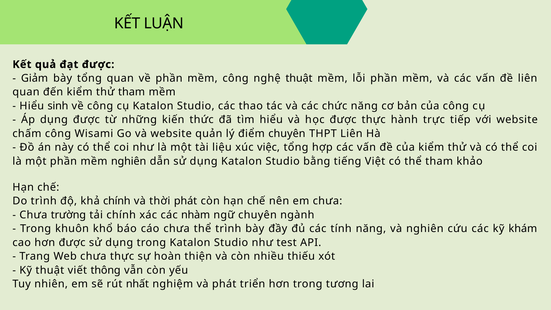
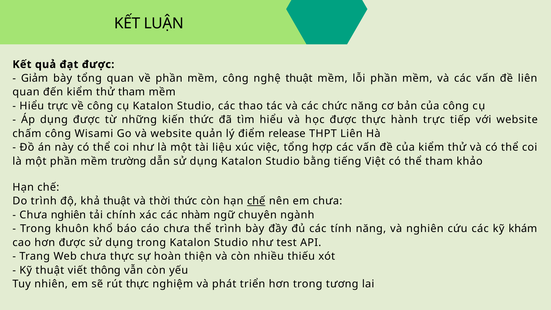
Hiểu sinh: sinh -> trực
điểm chuyên: chuyên -> release
mềm nghiên: nghiên -> trường
khả chính: chính -> thuật
thời phát: phát -> thức
chế at (256, 201) underline: none -> present
Chưa trường: trường -> nghiên
rút nhất: nhất -> thực
